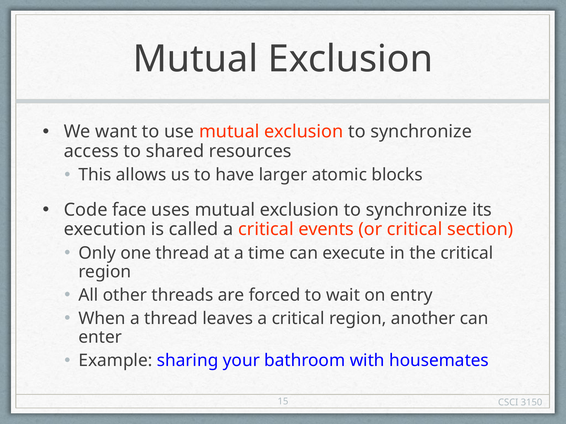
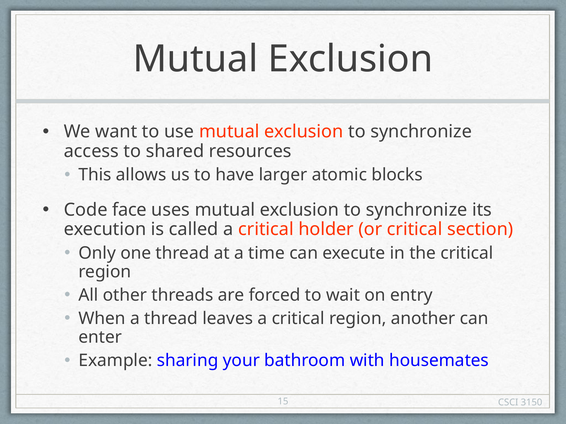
events: events -> holder
